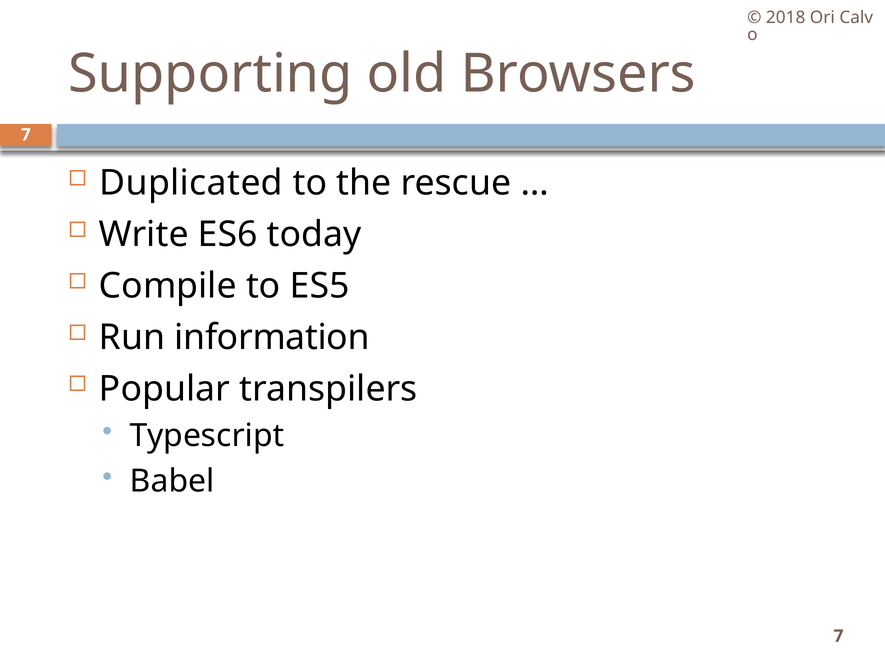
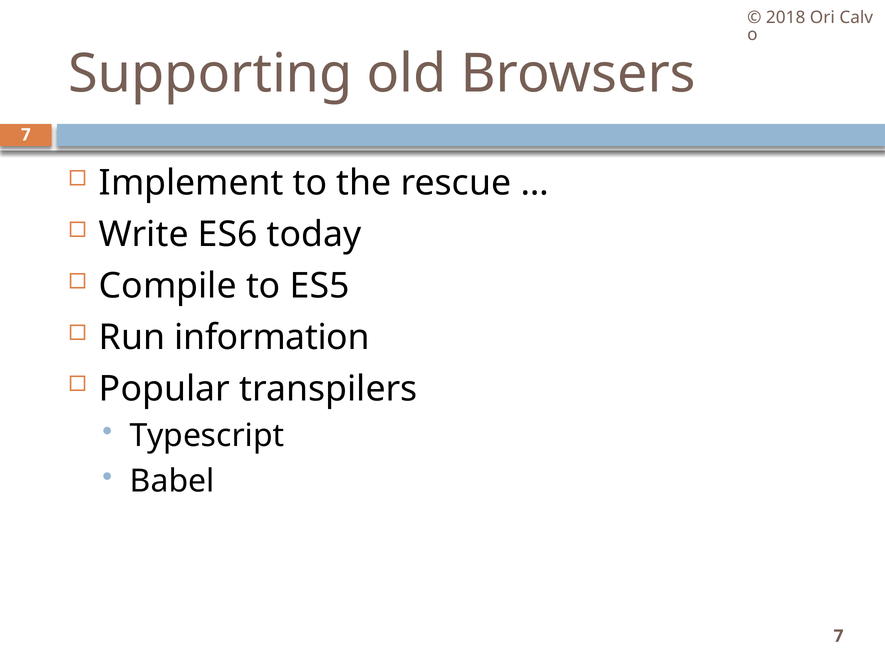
Duplicated: Duplicated -> Implement
